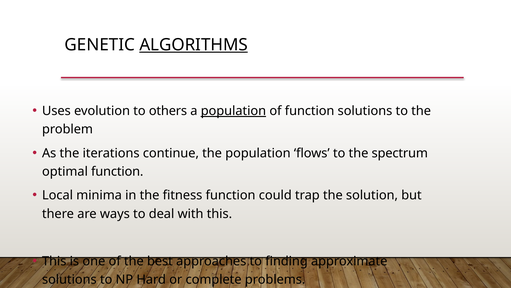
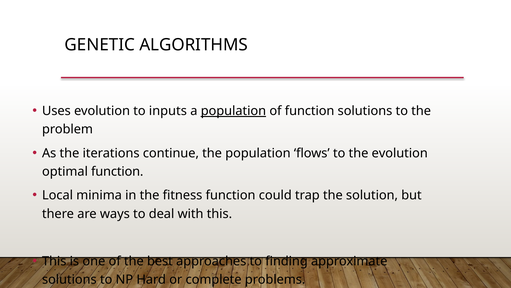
ALGORITHMS underline: present -> none
others: others -> inputs
the spectrum: spectrum -> evolution
